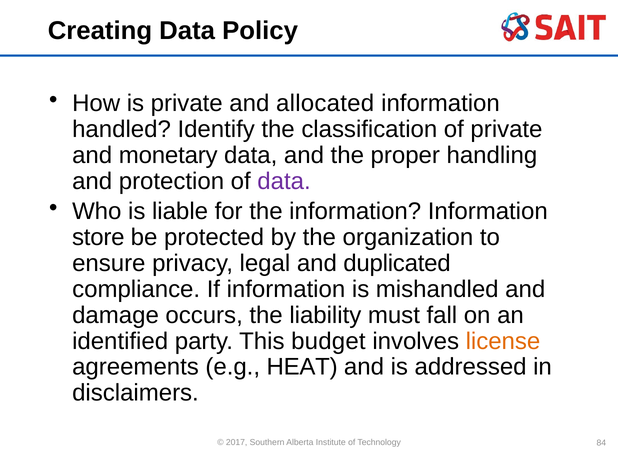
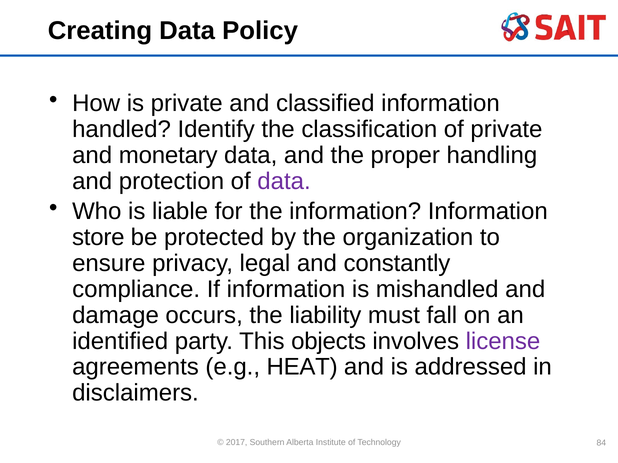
allocated: allocated -> classified
duplicated: duplicated -> constantly
budget: budget -> objects
license colour: orange -> purple
